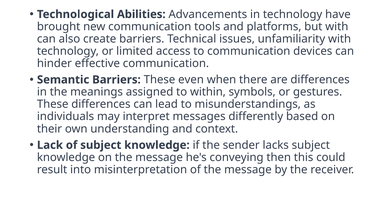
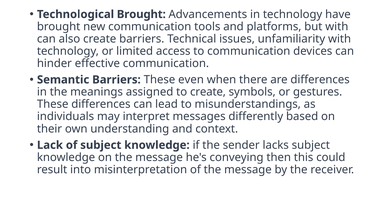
Technological Abilities: Abilities -> Brought
to within: within -> create
